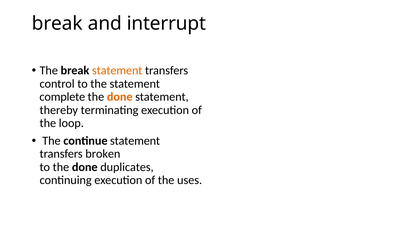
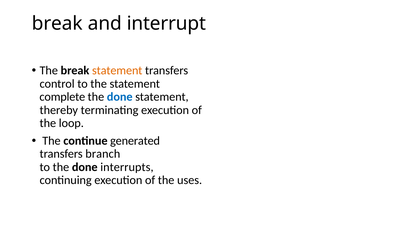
done at (120, 97) colour: orange -> blue
continue statement: statement -> generated
broken: broken -> branch
duplicates: duplicates -> interrupts
